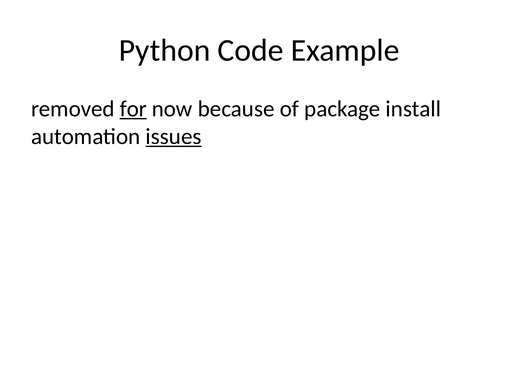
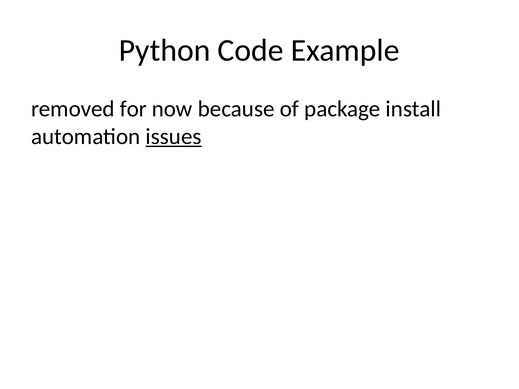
for underline: present -> none
